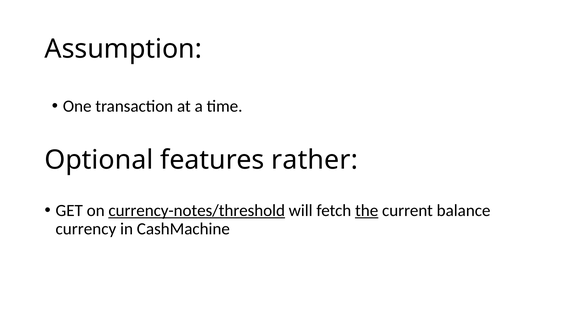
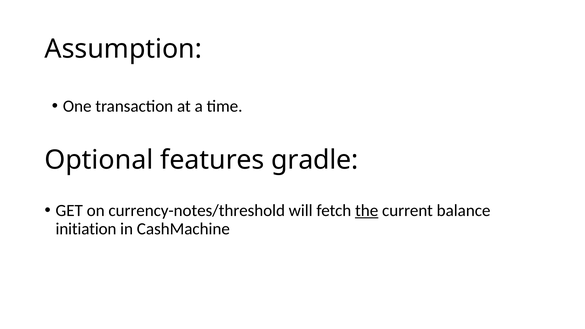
rather: rather -> gradle
currency-notes/threshold underline: present -> none
currency: currency -> initiation
